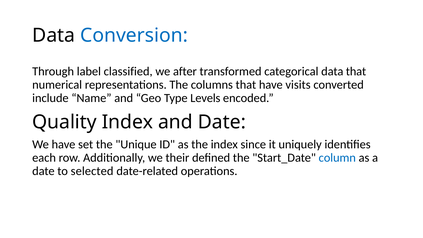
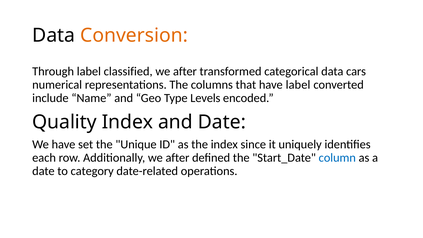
Conversion colour: blue -> orange
data that: that -> cars
have visits: visits -> label
Additionally we their: their -> after
selected: selected -> category
